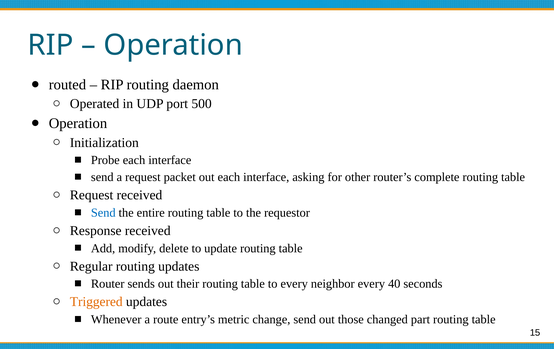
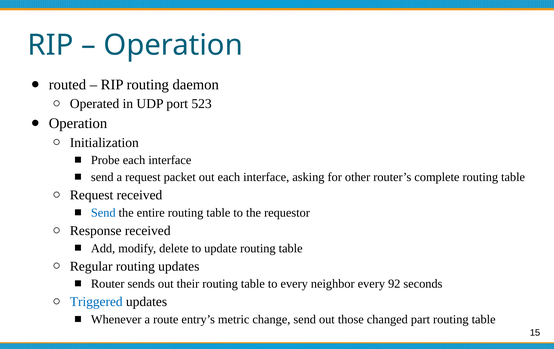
500: 500 -> 523
40: 40 -> 92
Triggered colour: orange -> blue
